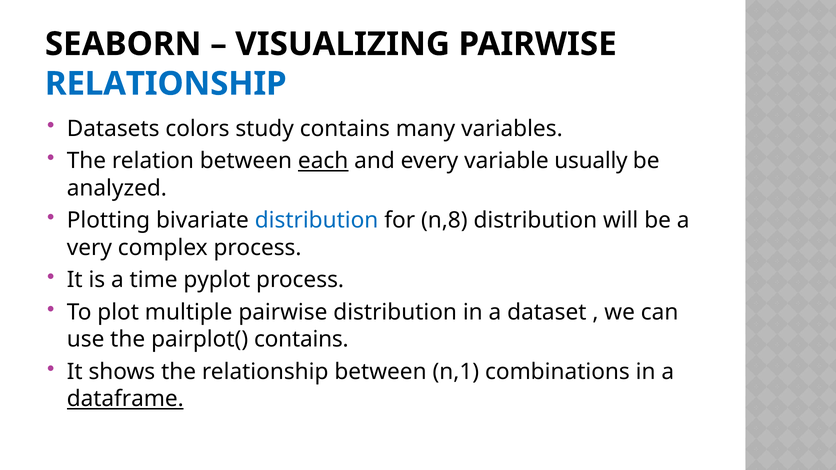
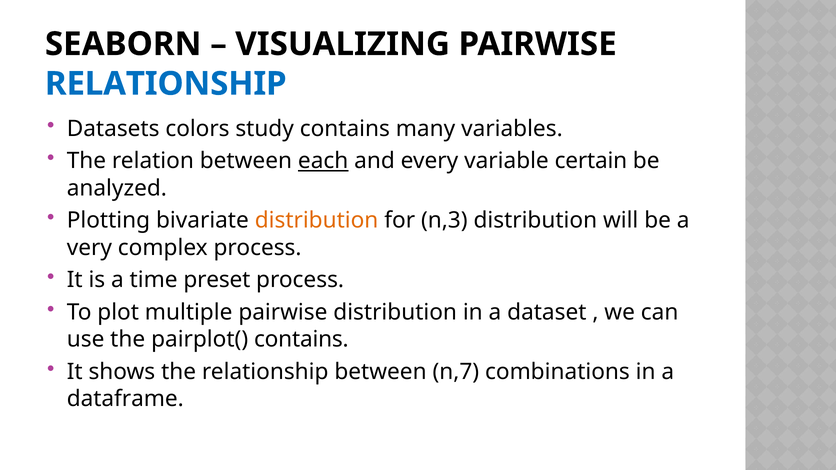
usually: usually -> certain
distribution at (317, 221) colour: blue -> orange
n,8: n,8 -> n,3
pyplot: pyplot -> preset
n,1: n,1 -> n,7
dataframe underline: present -> none
